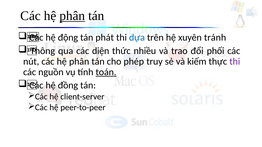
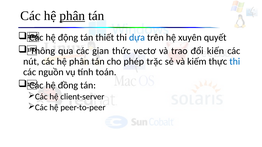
tránh: tránh -> quyết
phát: phát -> thiết
phối: phối -> kiến
diện: diện -> gian
nhiều: nhiều -> vectơ
truy: truy -> trặc
thi at (235, 62) colour: purple -> blue
toán underline: present -> none
